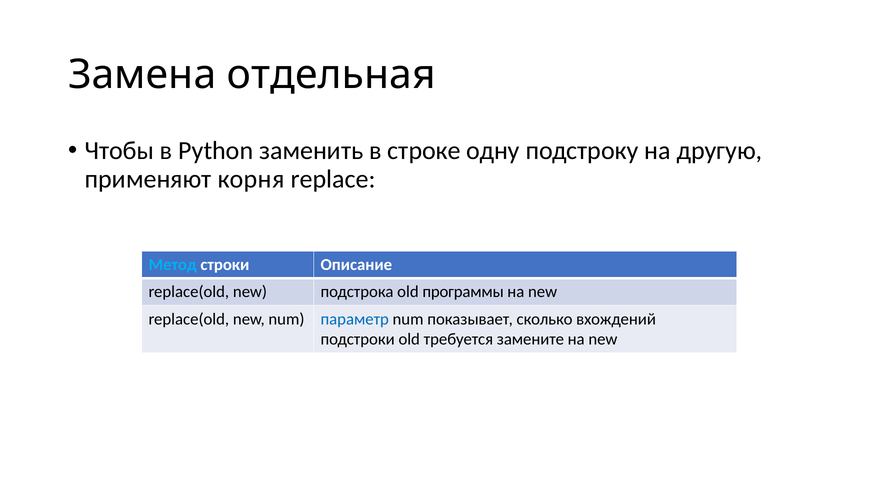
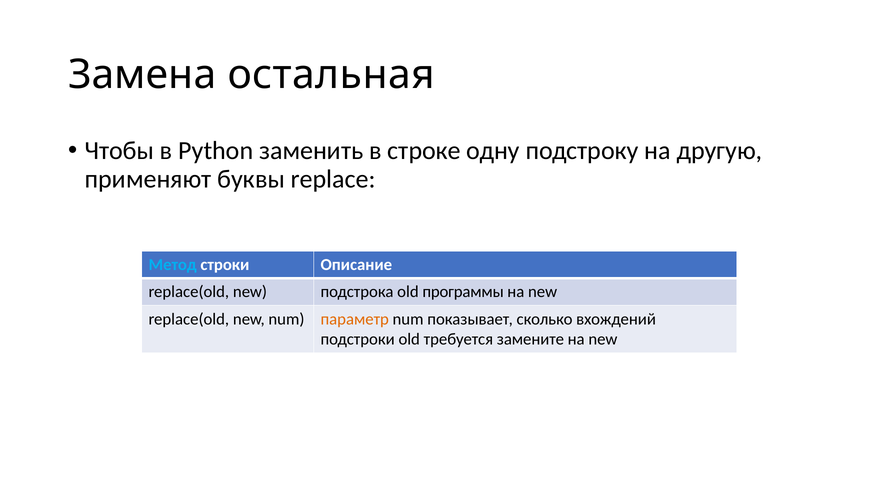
отдельная: отдельная -> остальная
корня: корня -> буквы
параметр colour: blue -> orange
